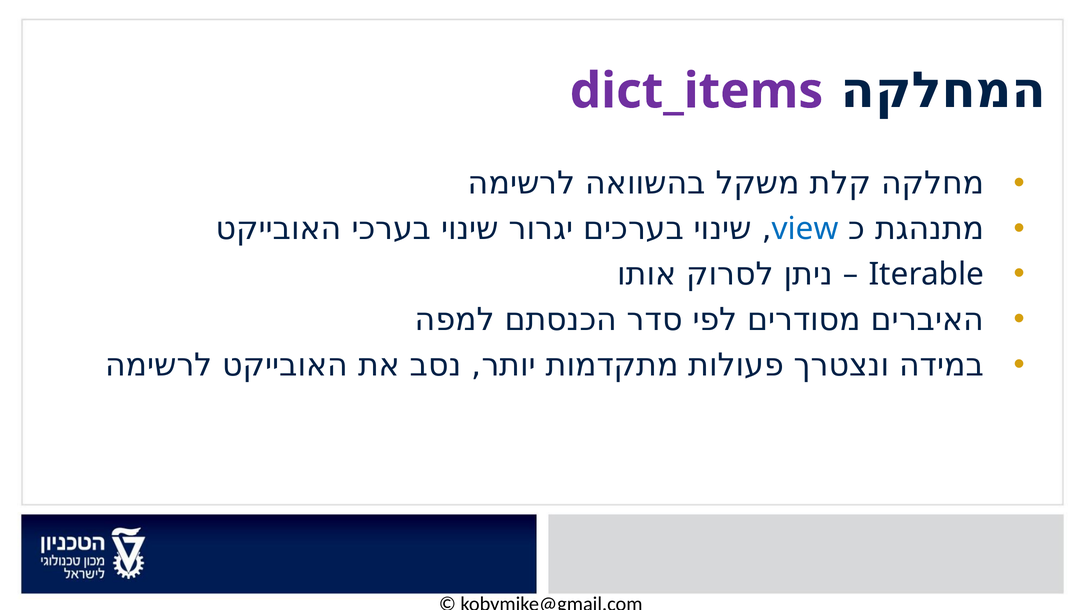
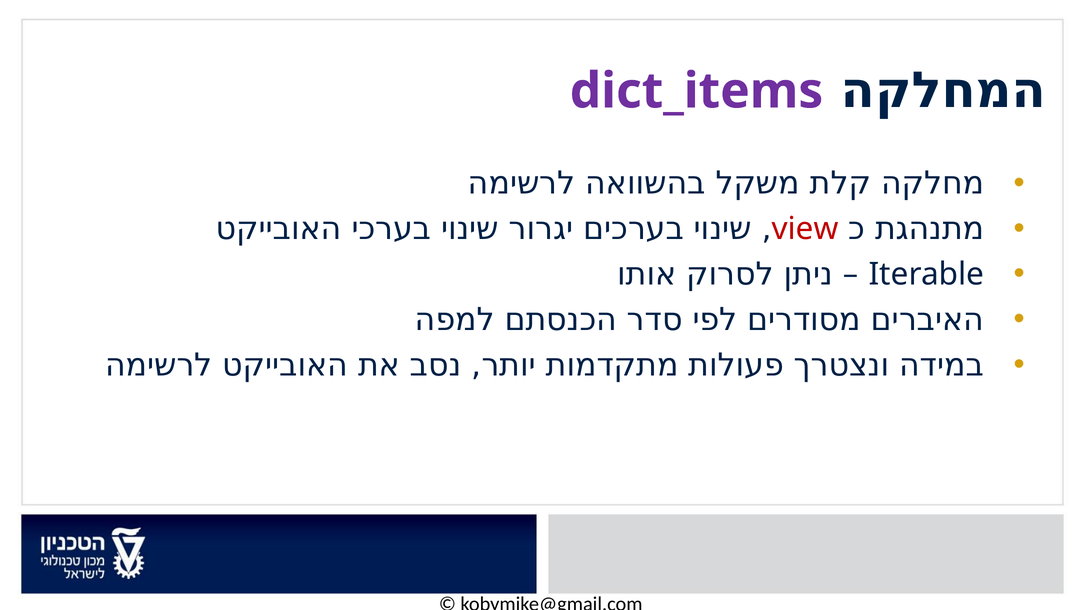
view colour: blue -> red
